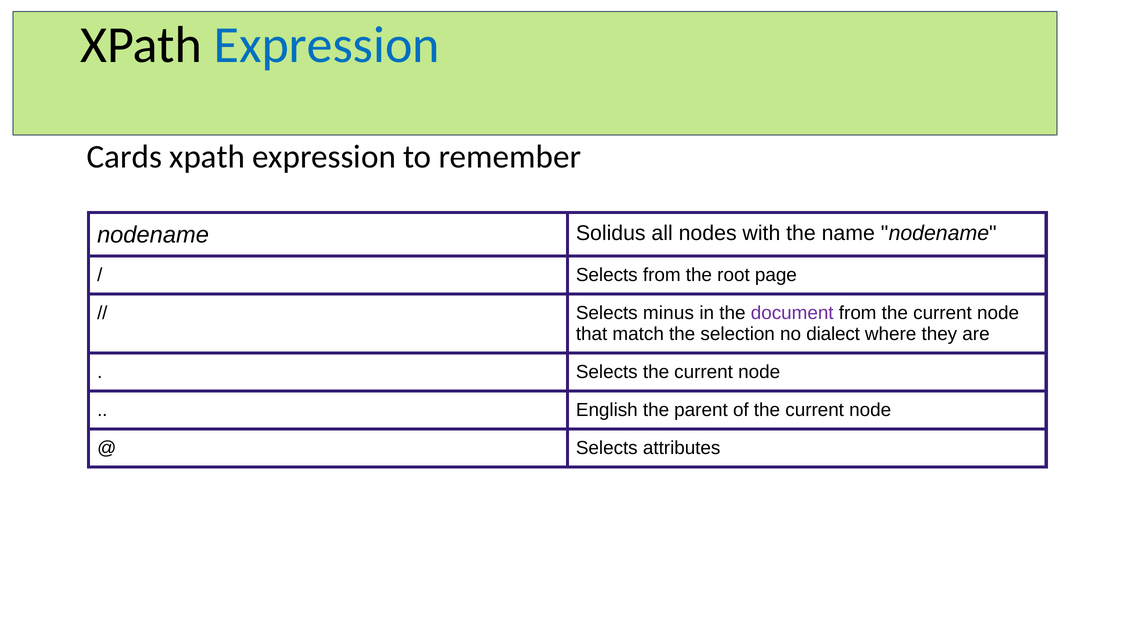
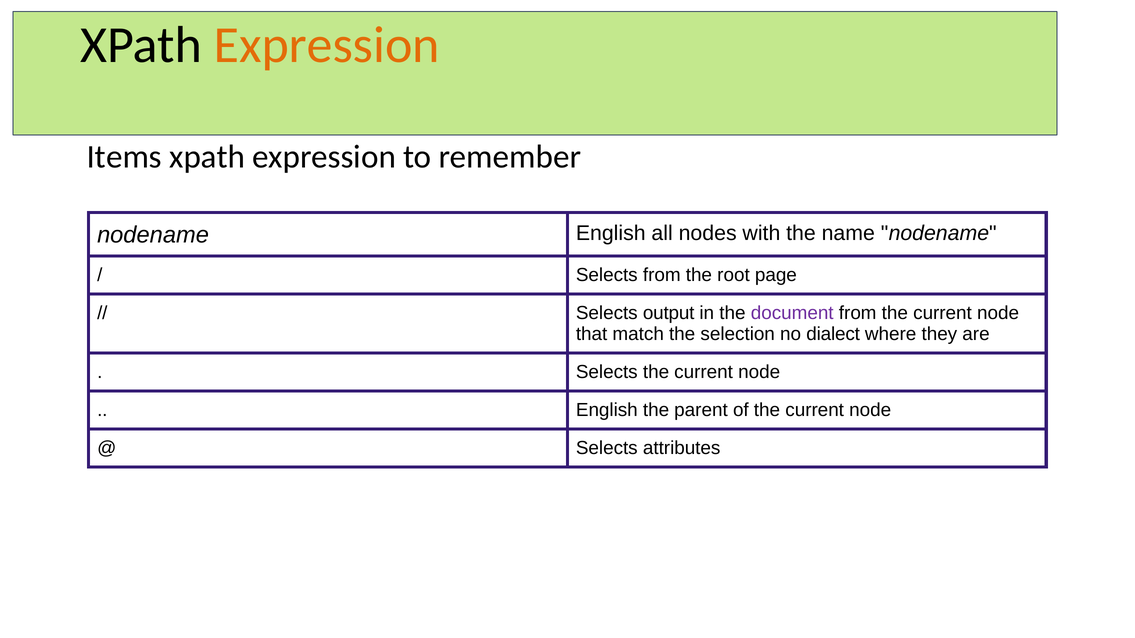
Expression at (327, 45) colour: blue -> orange
Cards: Cards -> Items
nodename Solidus: Solidus -> English
minus: minus -> output
